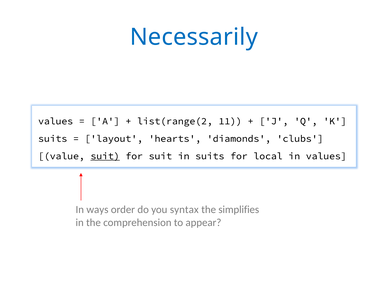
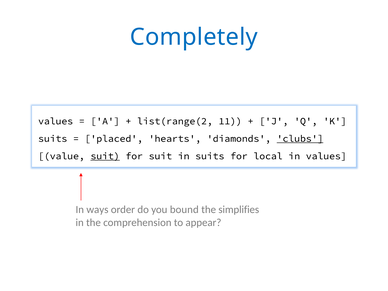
Necessarily: Necessarily -> Completely
layout: layout -> placed
clubs underline: none -> present
syntax: syntax -> bound
